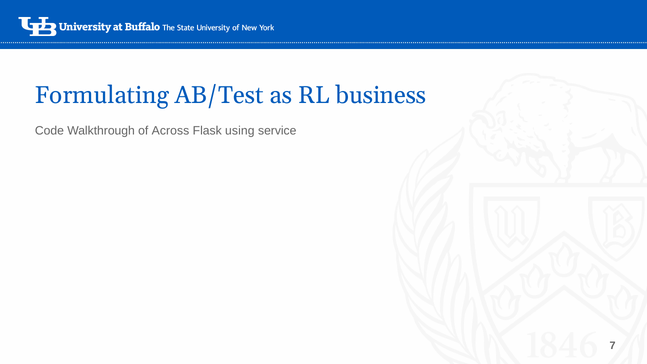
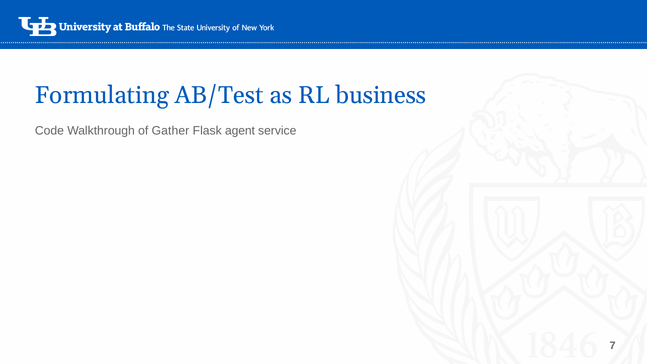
Across: Across -> Gather
using: using -> agent
